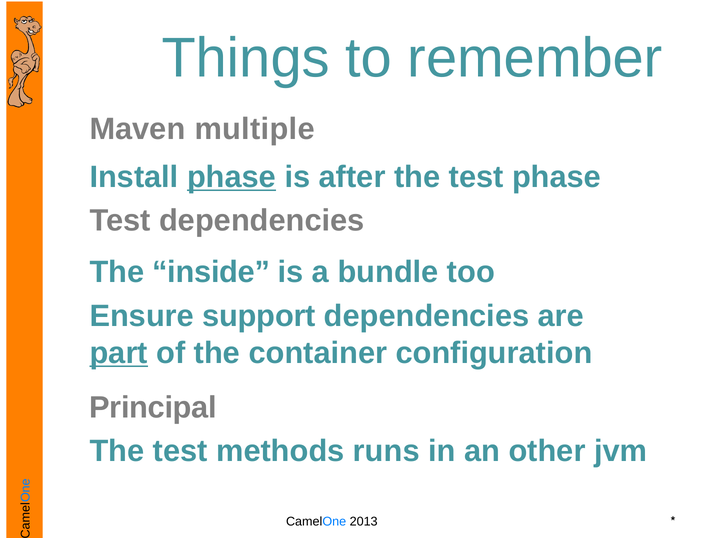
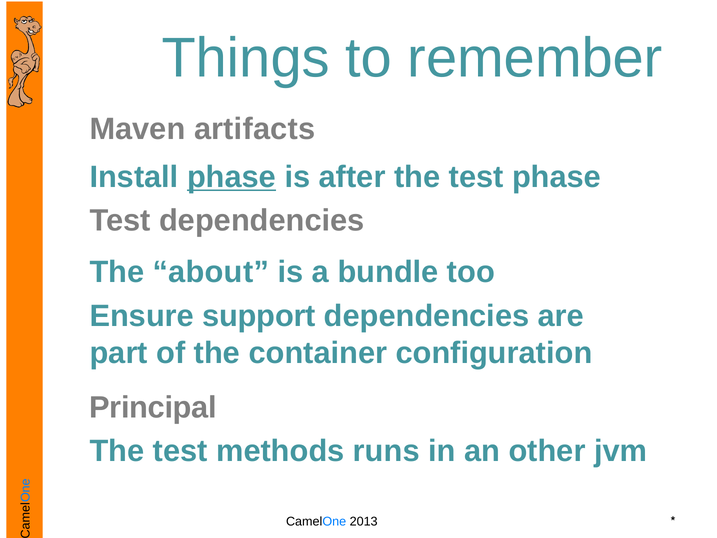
multiple: multiple -> artifacts
inside: inside -> about
part underline: present -> none
